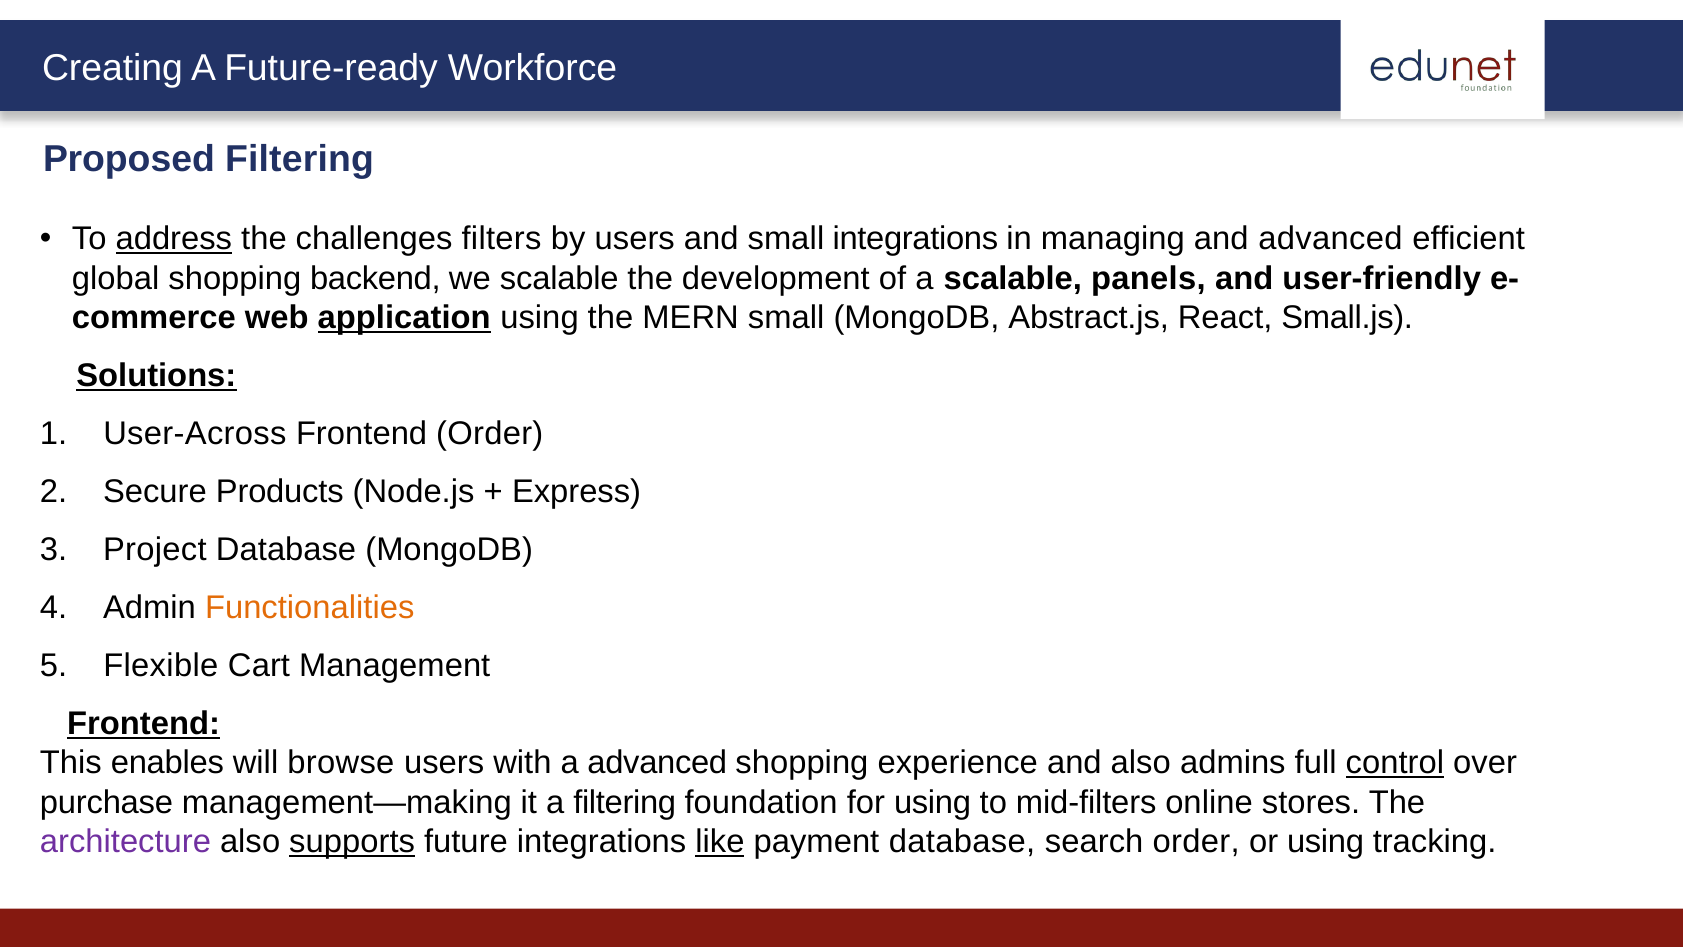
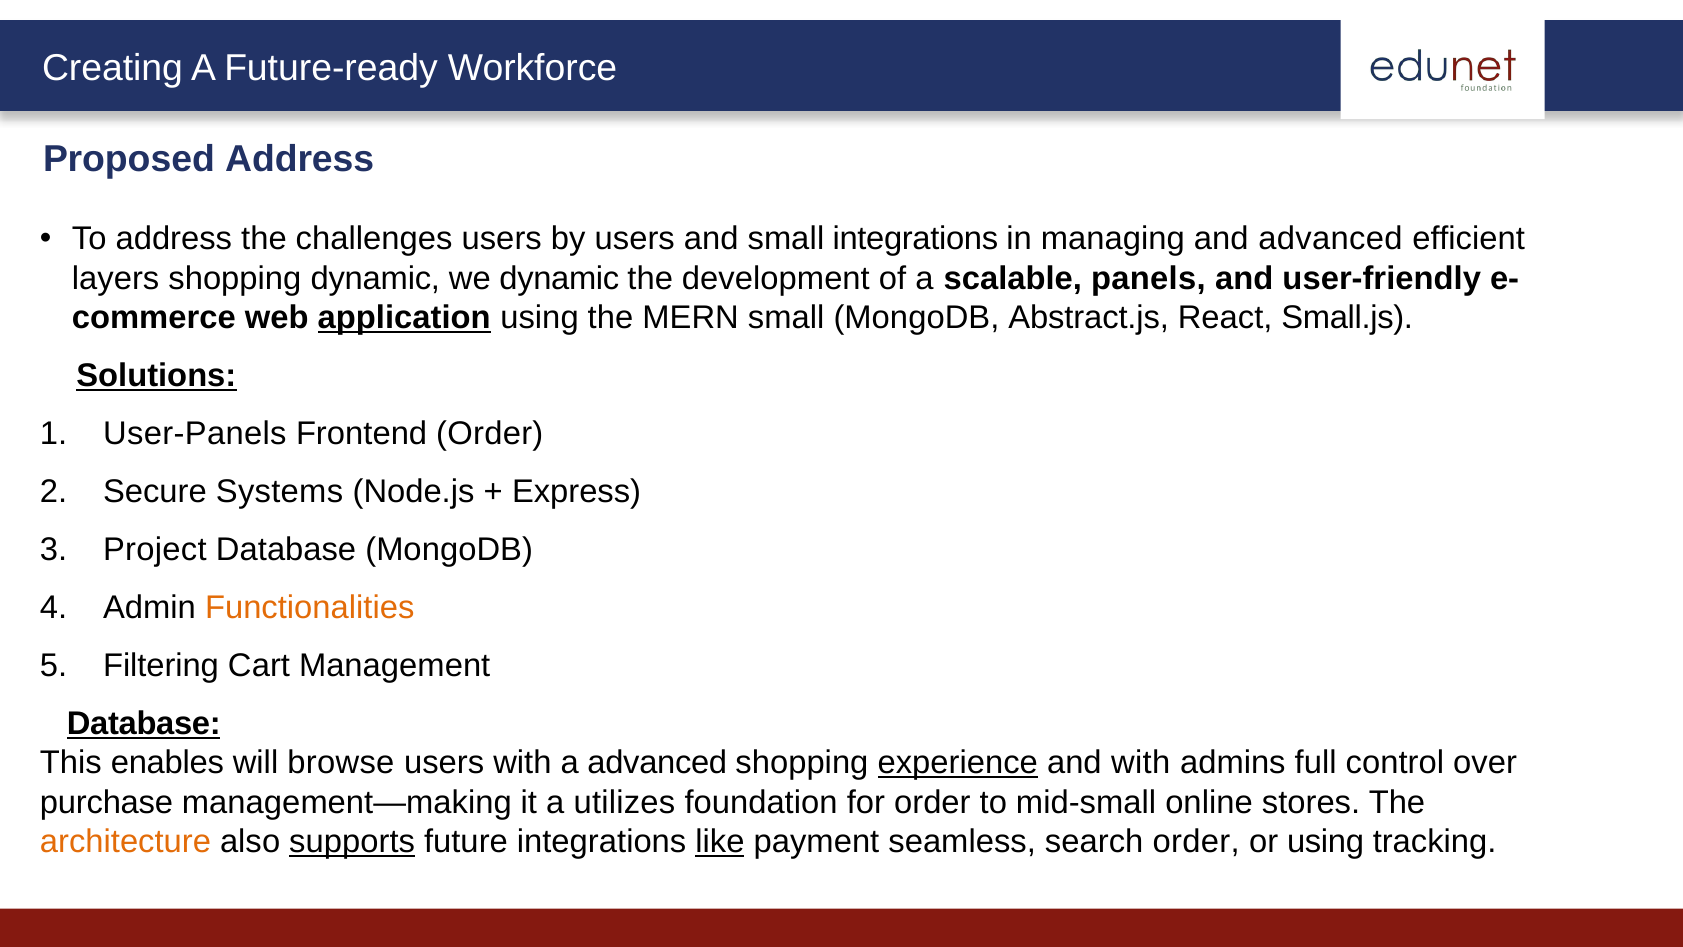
Proposed Filtering: Filtering -> Address
address at (174, 239) underline: present -> none
challenges filters: filters -> users
global: global -> layers
shopping backend: backend -> dynamic
we scalable: scalable -> dynamic
User-Across: User-Across -> User-Panels
Products: Products -> Systems
Flexible: Flexible -> Filtering
Frontend at (144, 723): Frontend -> Database
experience underline: none -> present
and also: also -> with
control underline: present -> none
a filtering: filtering -> utilizes
for using: using -> order
mid-filters: mid-filters -> mid-small
architecture colour: purple -> orange
payment database: database -> seamless
